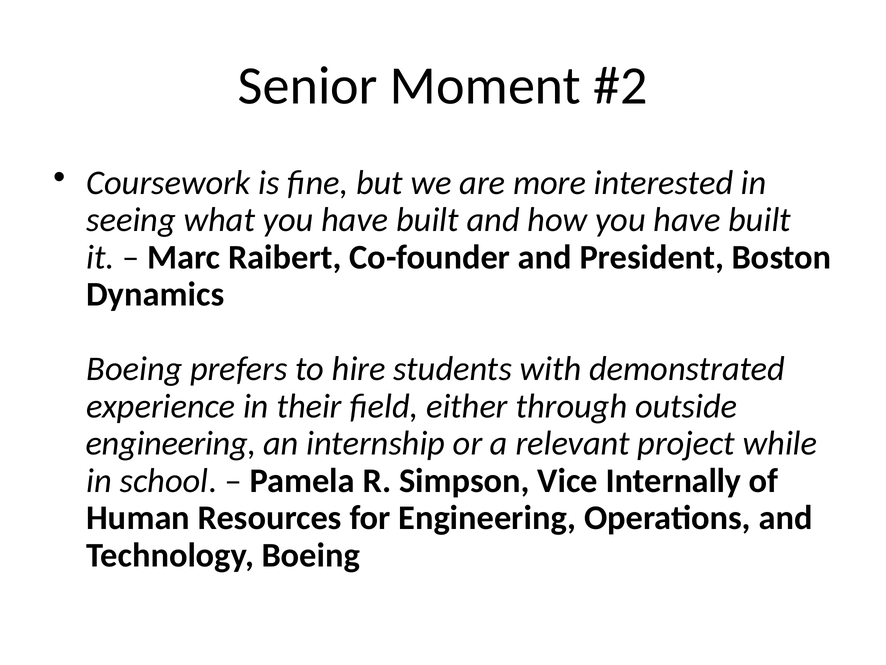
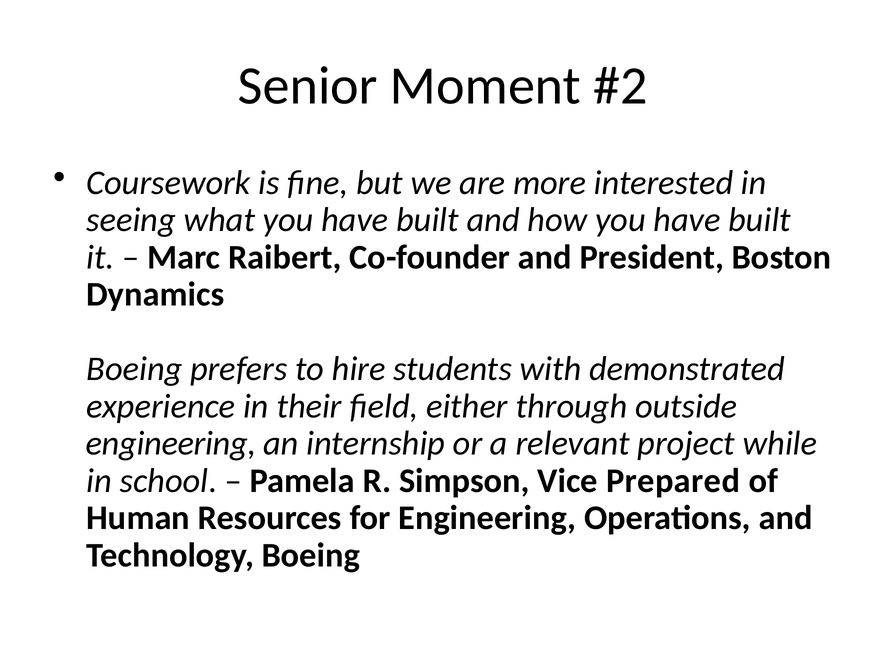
Internally: Internally -> Prepared
